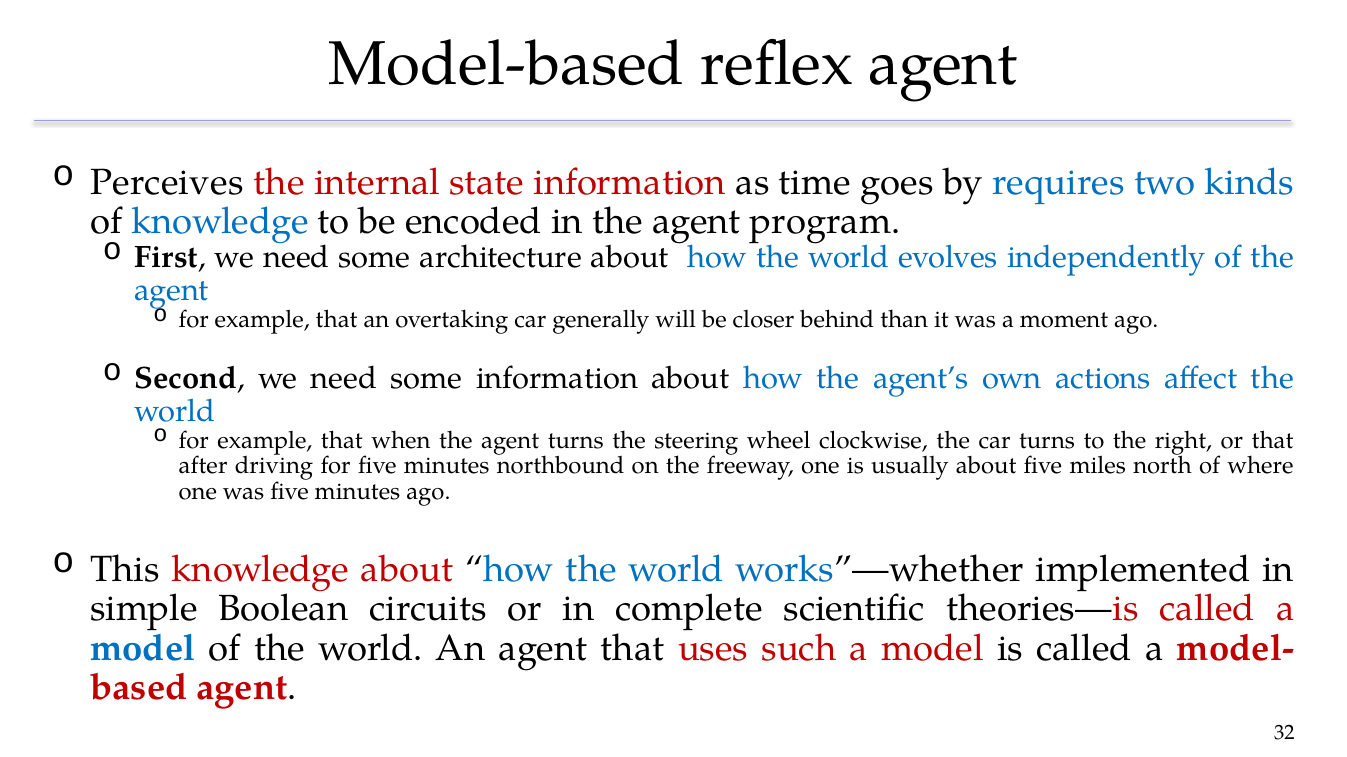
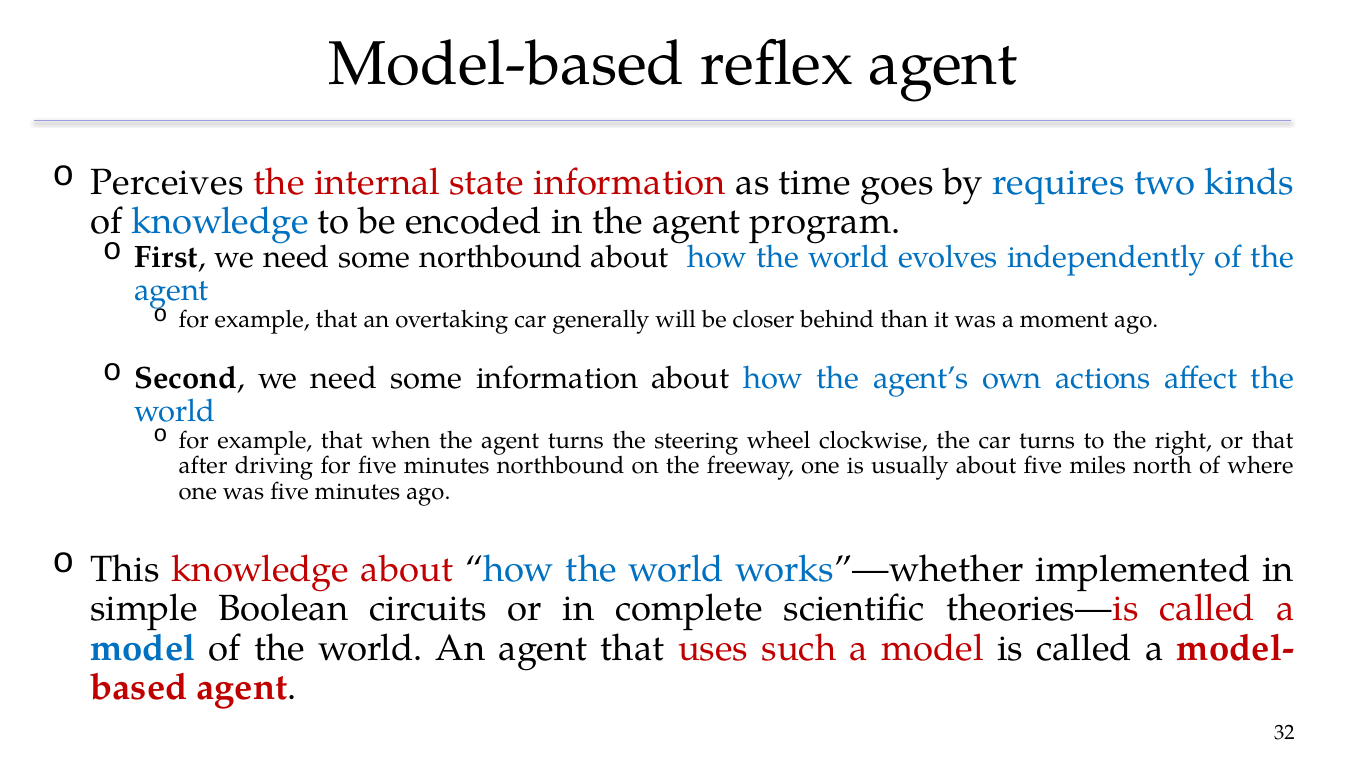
some architecture: architecture -> northbound
